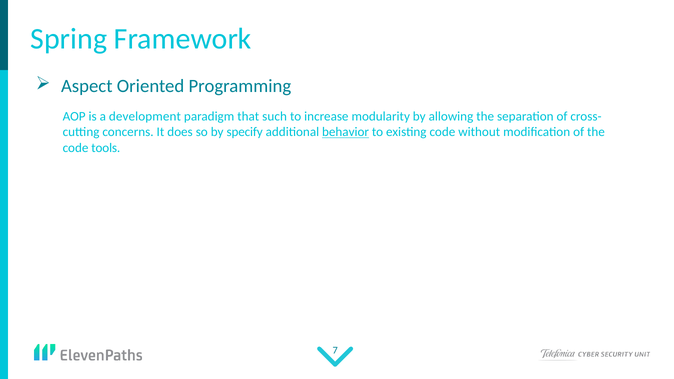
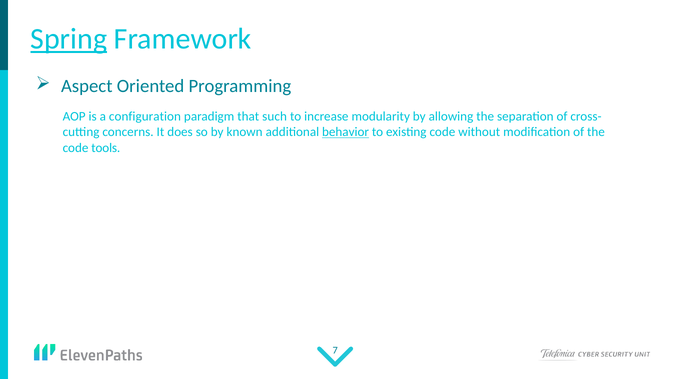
Spring underline: none -> present
development: development -> configuration
specify: specify -> known
